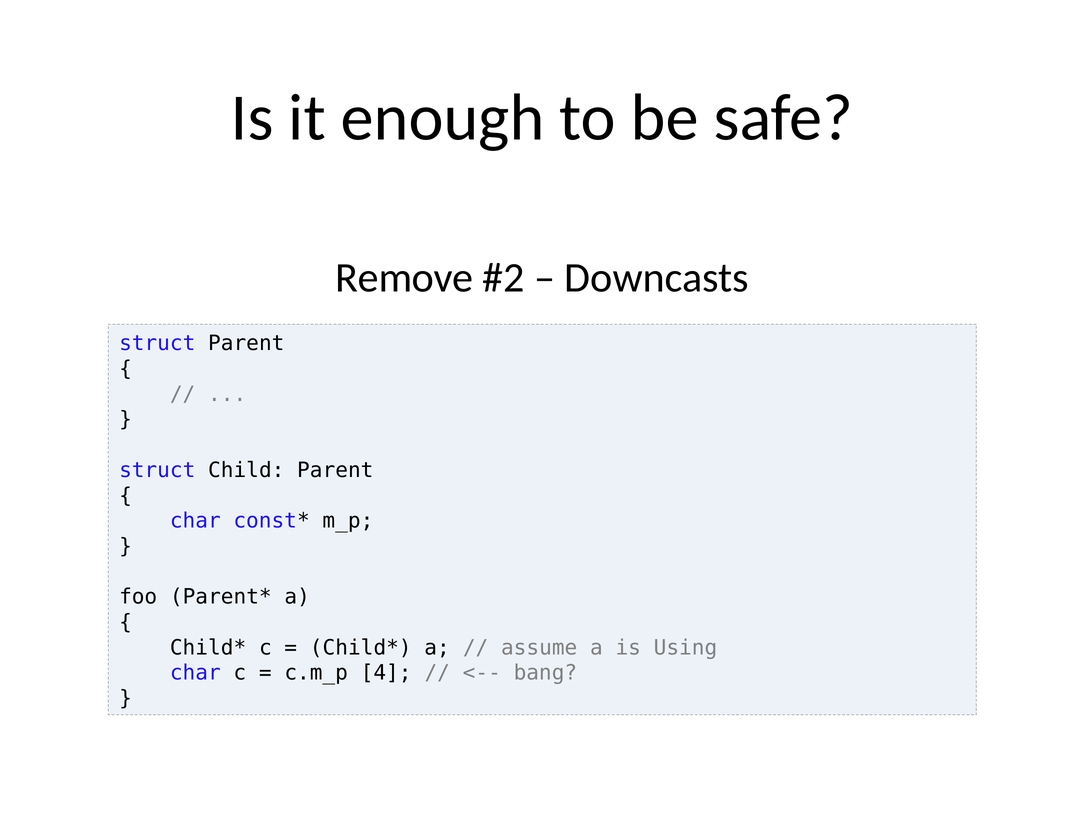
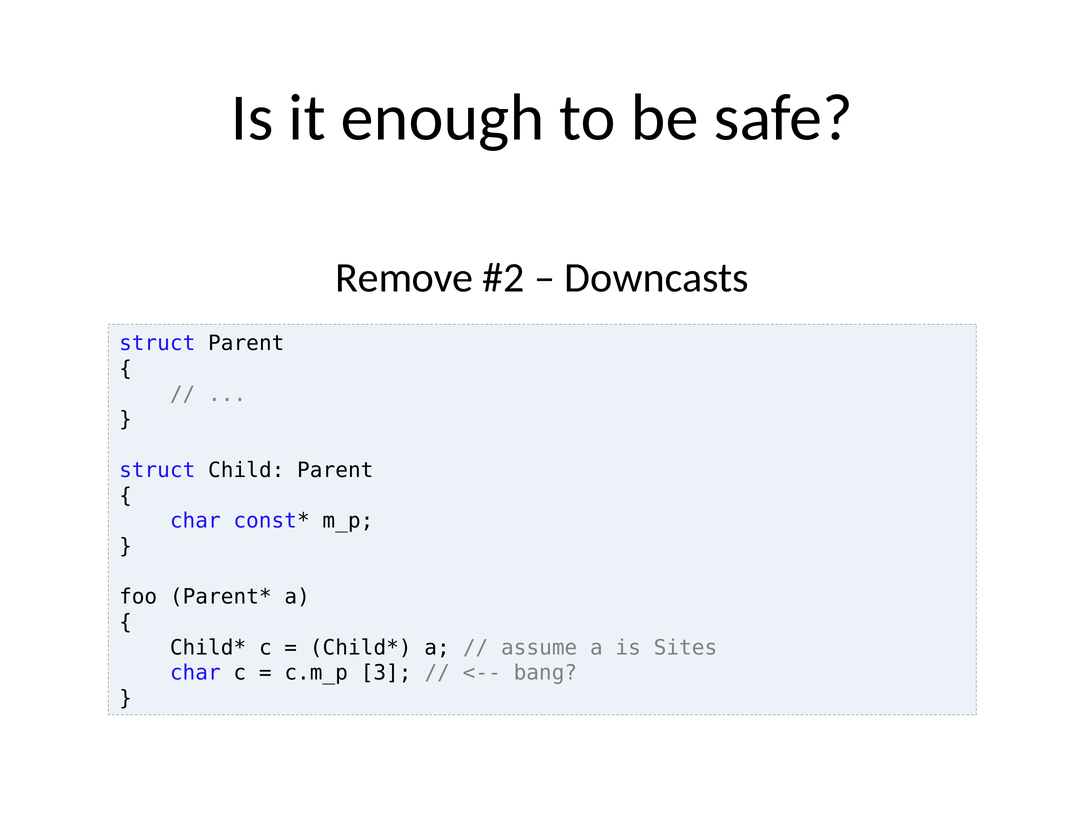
Using: Using -> Sites
4: 4 -> 3
